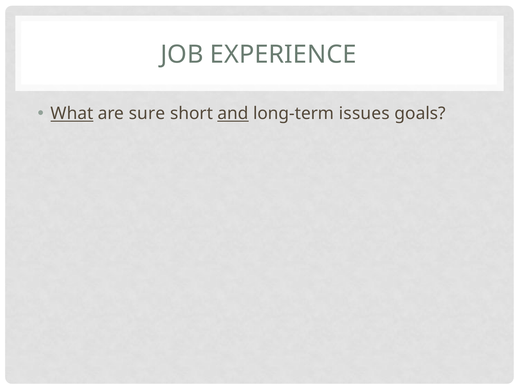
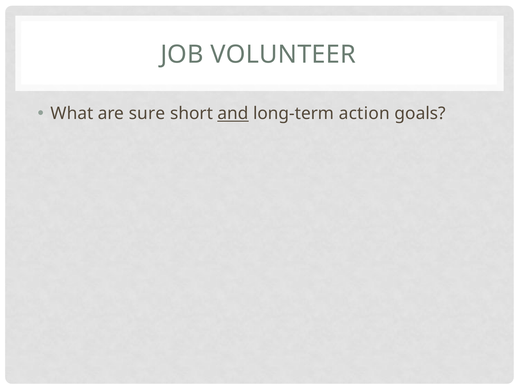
EXPERIENCE: EXPERIENCE -> VOLUNTEER
What underline: present -> none
issues: issues -> action
